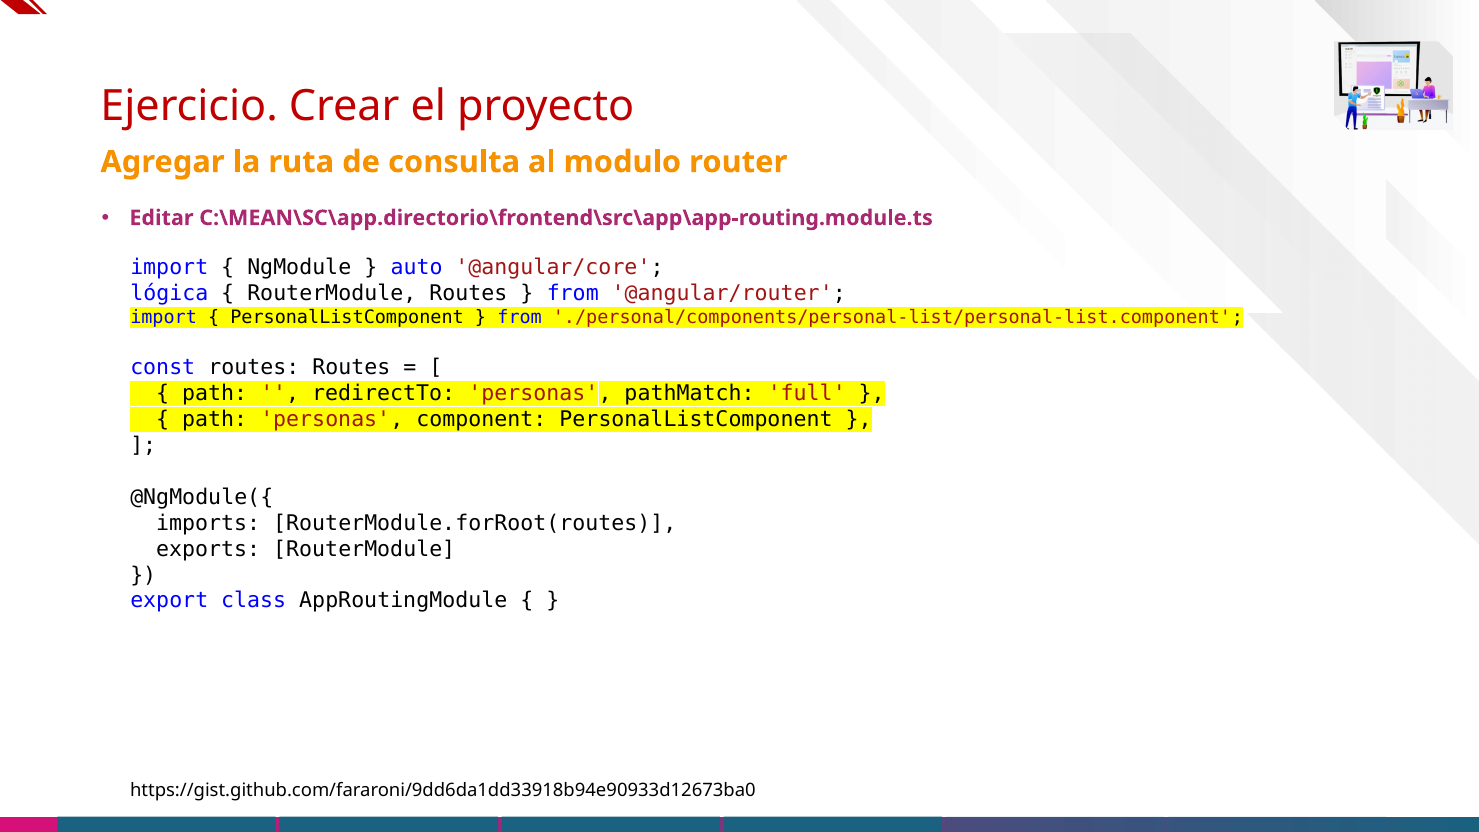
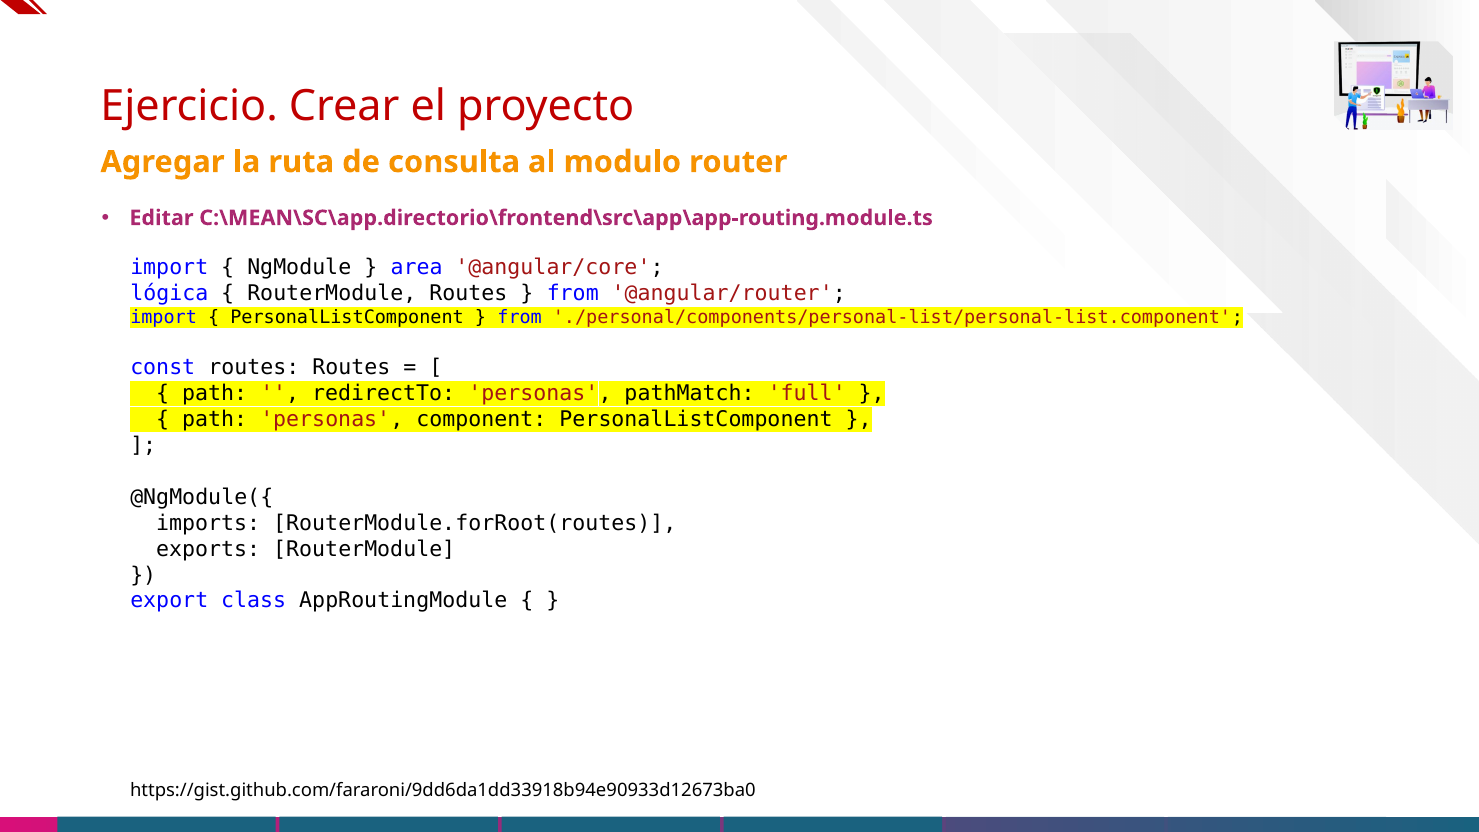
auto: auto -> area
